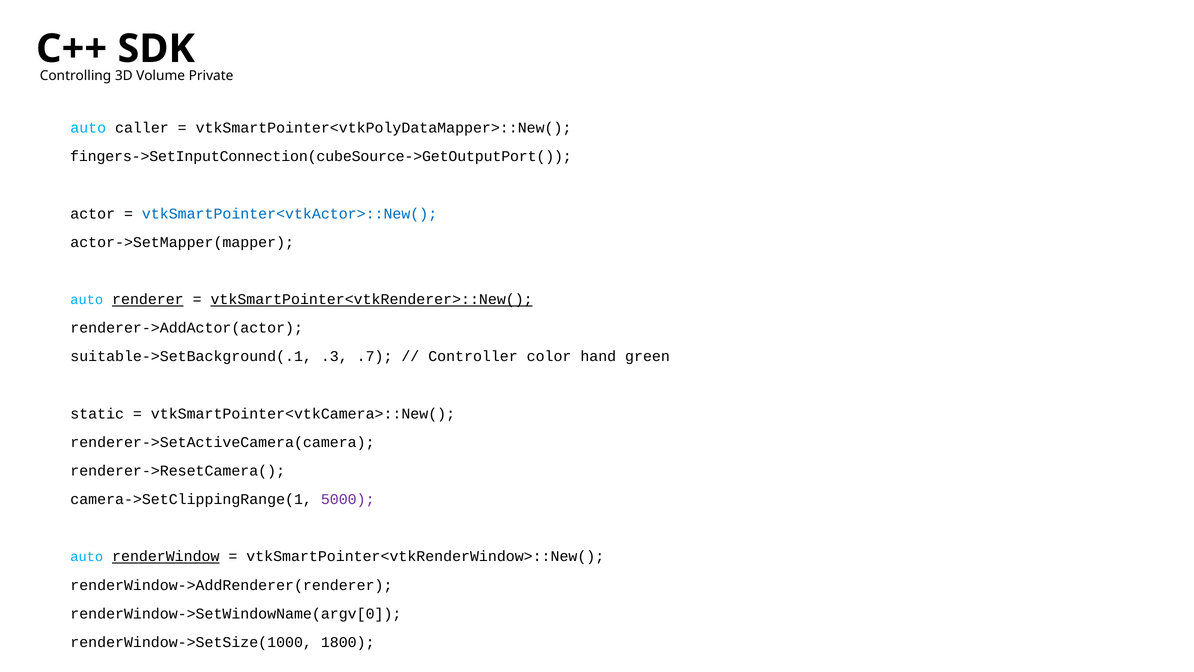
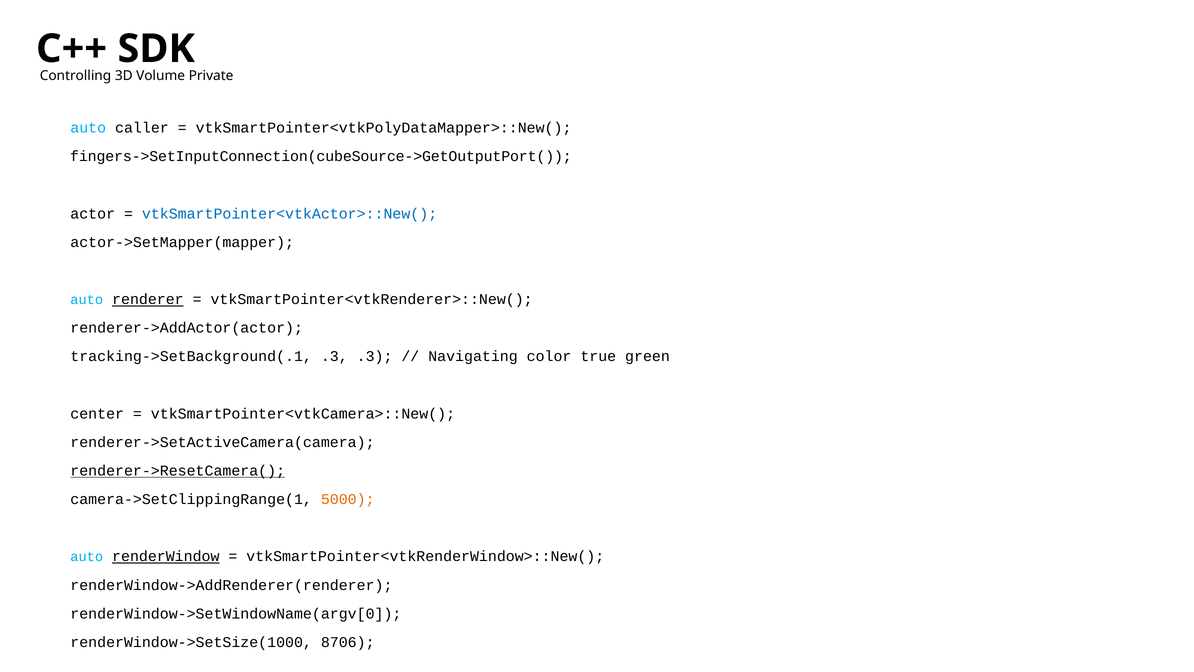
vtkSmartPointer<vtkRenderer>::New( underline: present -> none
suitable->SetBackground(.1: suitable->SetBackground(.1 -> tracking->SetBackground(.1
.3 .7: .7 -> .3
Controller: Controller -> Navigating
hand: hand -> true
static: static -> center
renderer->ResetCamera( underline: none -> present
5000 colour: purple -> orange
1800: 1800 -> 8706
